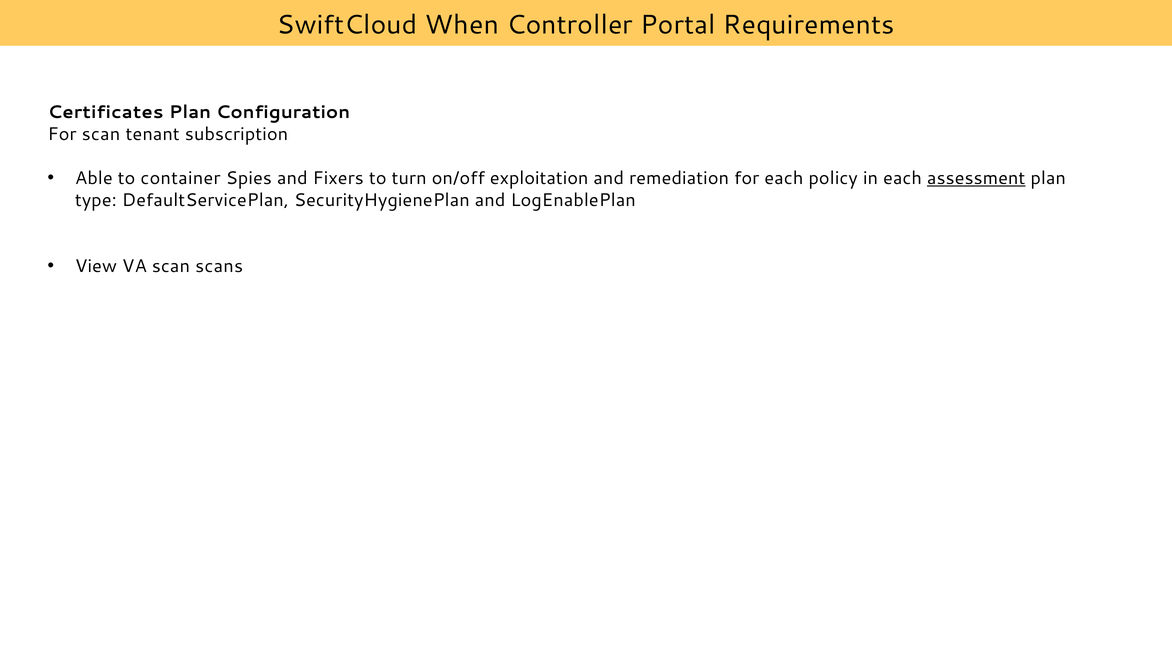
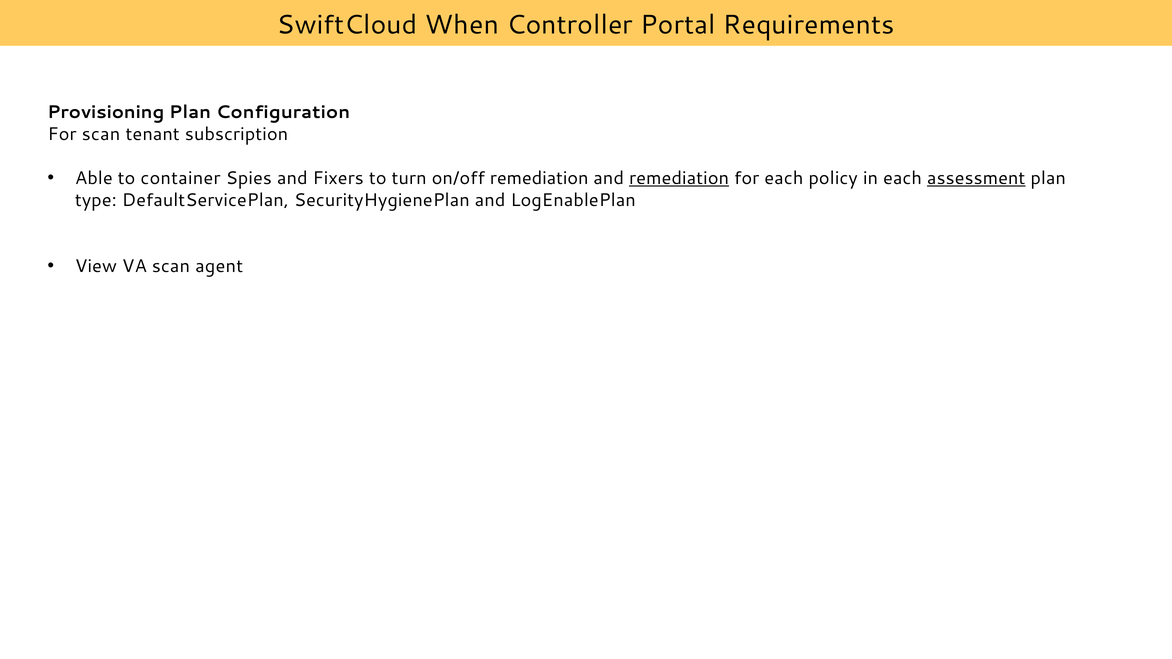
Certificates: Certificates -> Provisioning
on/off exploitation: exploitation -> remediation
remediation at (679, 178) underline: none -> present
scans: scans -> agent
